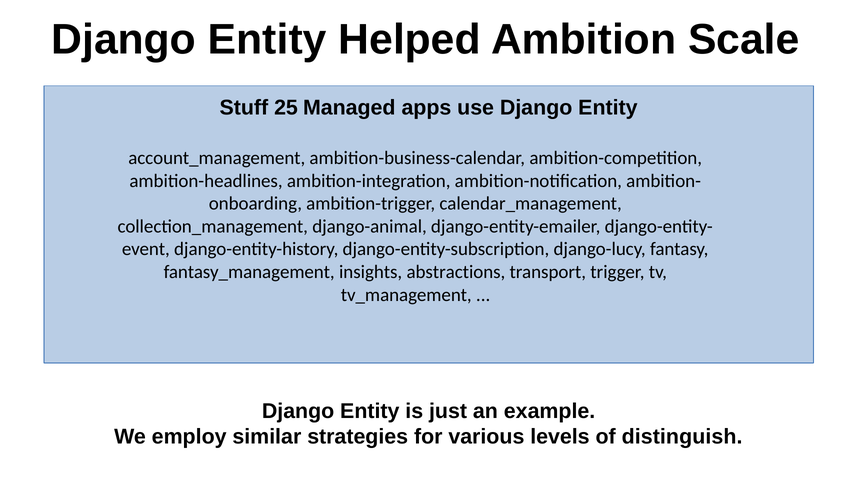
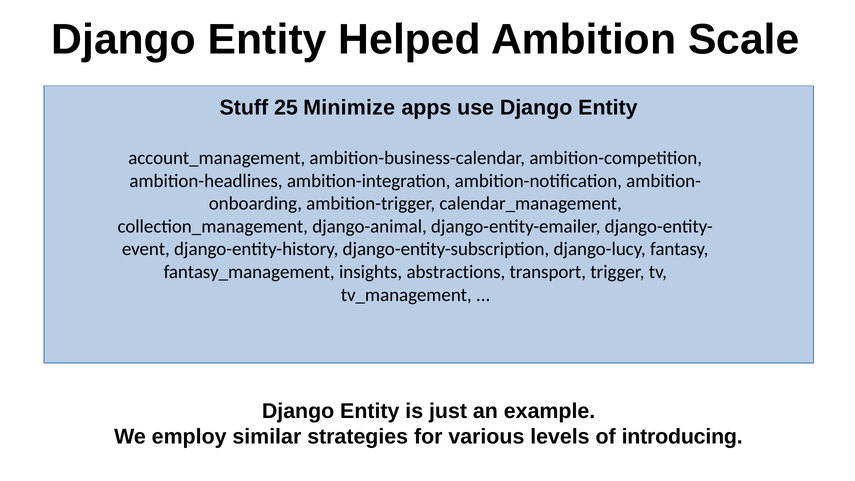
Managed: Managed -> Minimize
distinguish: distinguish -> introducing
